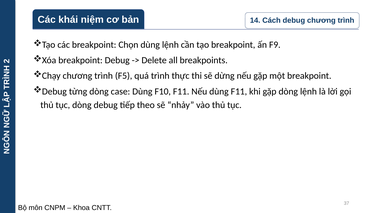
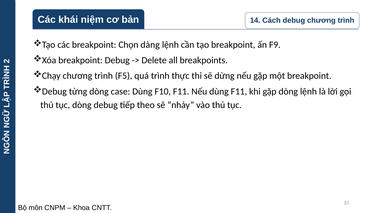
Chọn dùng: dùng -> dàng
